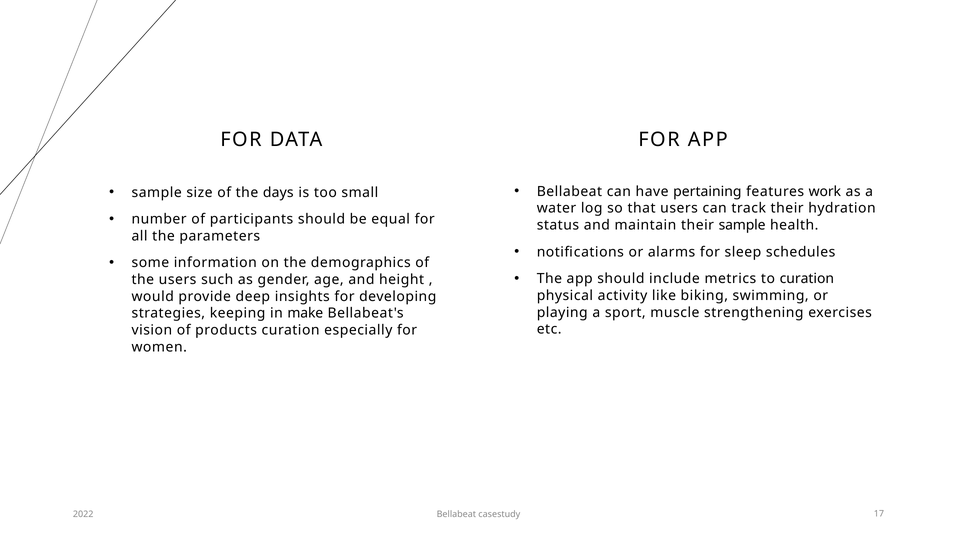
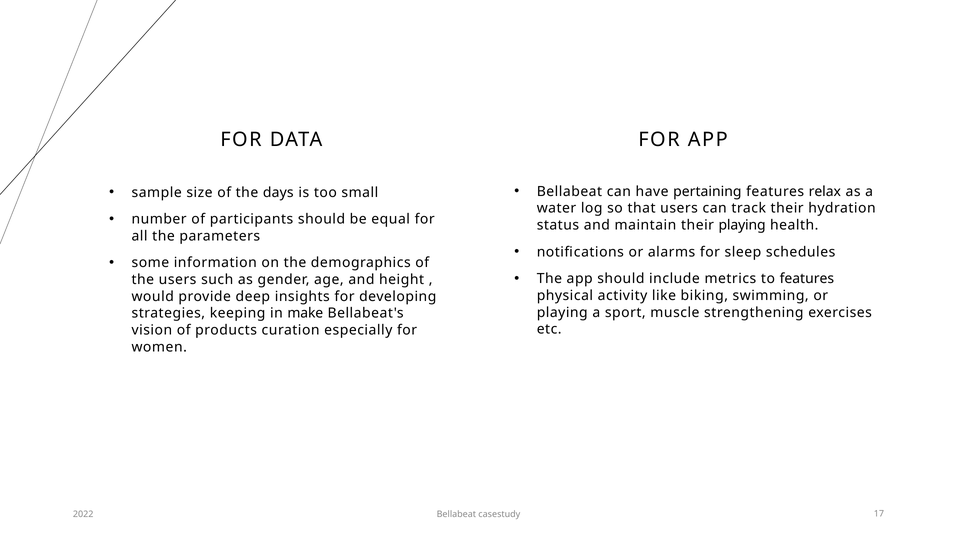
work: work -> relax
their sample: sample -> playing
to curation: curation -> features
